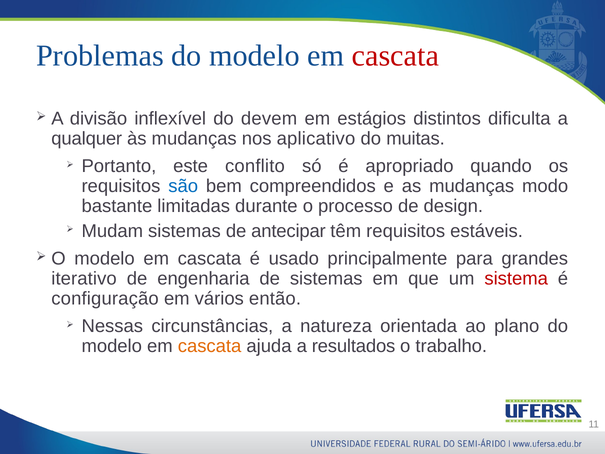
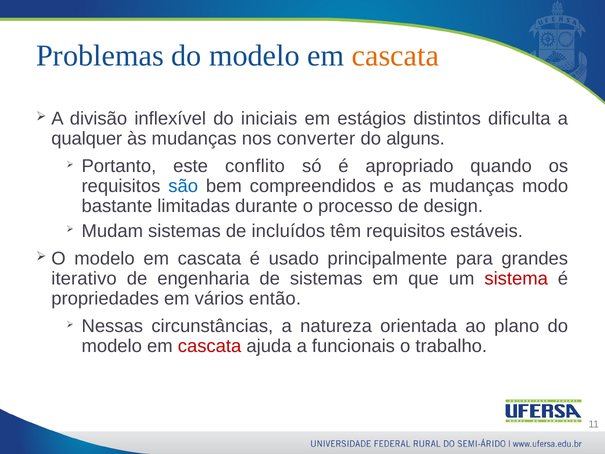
cascata at (395, 56) colour: red -> orange
devem: devem -> iniciais
aplicativo: aplicativo -> converter
muitas: muitas -> alguns
antecipar: antecipar -> incluídos
configuração: configuração -> propriedades
cascata at (210, 346) colour: orange -> red
resultados: resultados -> funcionais
